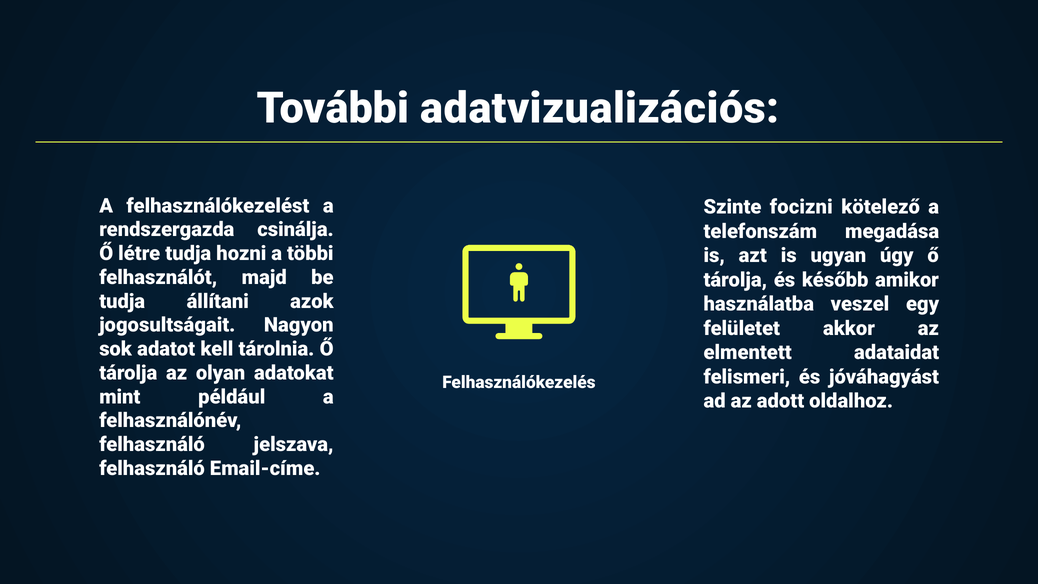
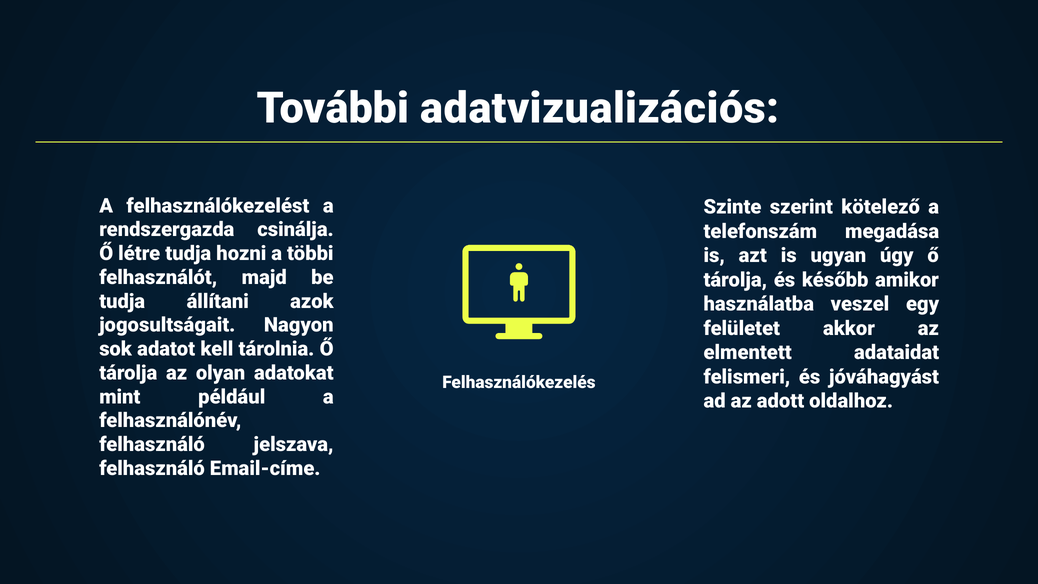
focizni: focizni -> szerint
